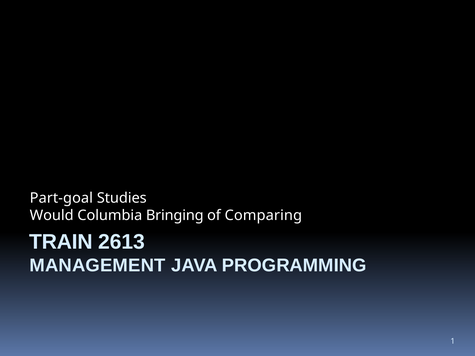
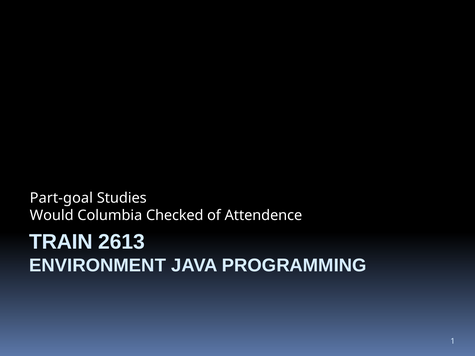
Bringing: Bringing -> Checked
Comparing: Comparing -> Attendence
MANAGEMENT: MANAGEMENT -> ENVIRONMENT
